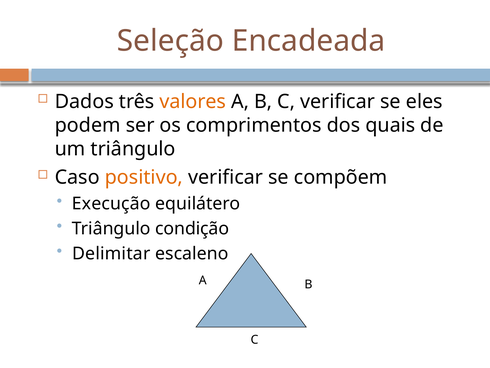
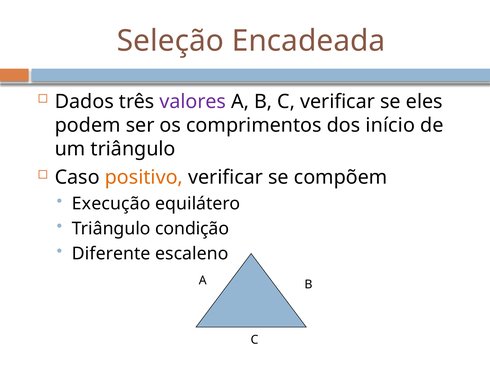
valores colour: orange -> purple
quais: quais -> início
Delimitar: Delimitar -> Diferente
